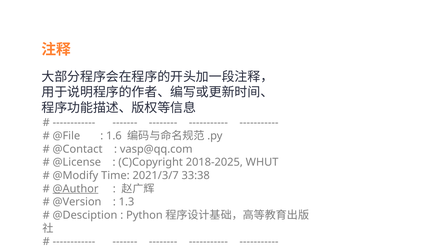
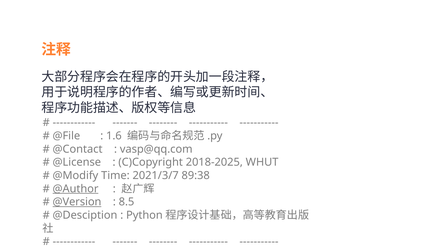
33:38: 33:38 -> 89:38
@Version underline: none -> present
1.3: 1.3 -> 8.5
